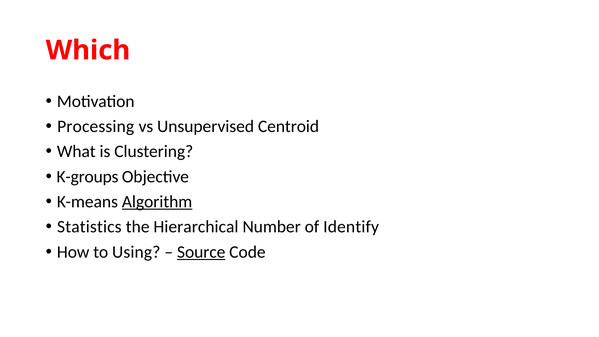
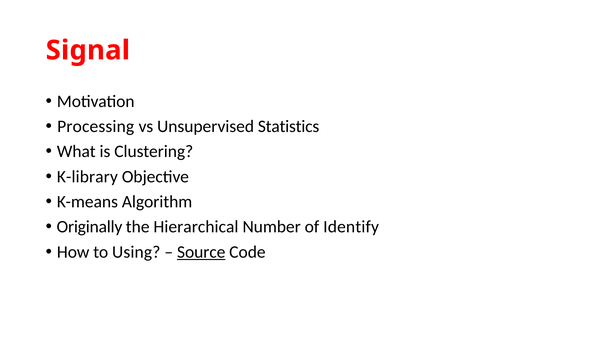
Which: Which -> Signal
Centroid: Centroid -> Statistics
K-groups: K-groups -> K-library
Algorithm underline: present -> none
Statistics: Statistics -> Originally
